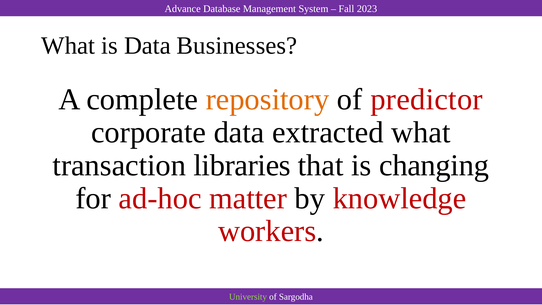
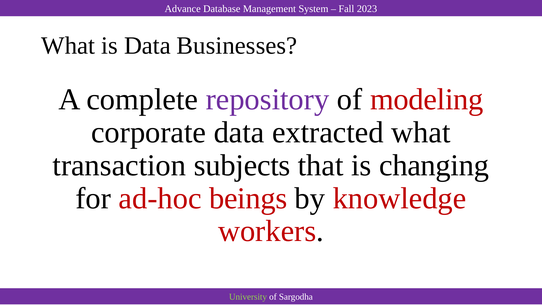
repository colour: orange -> purple
predictor: predictor -> modeling
libraries: libraries -> subjects
matter: matter -> beings
